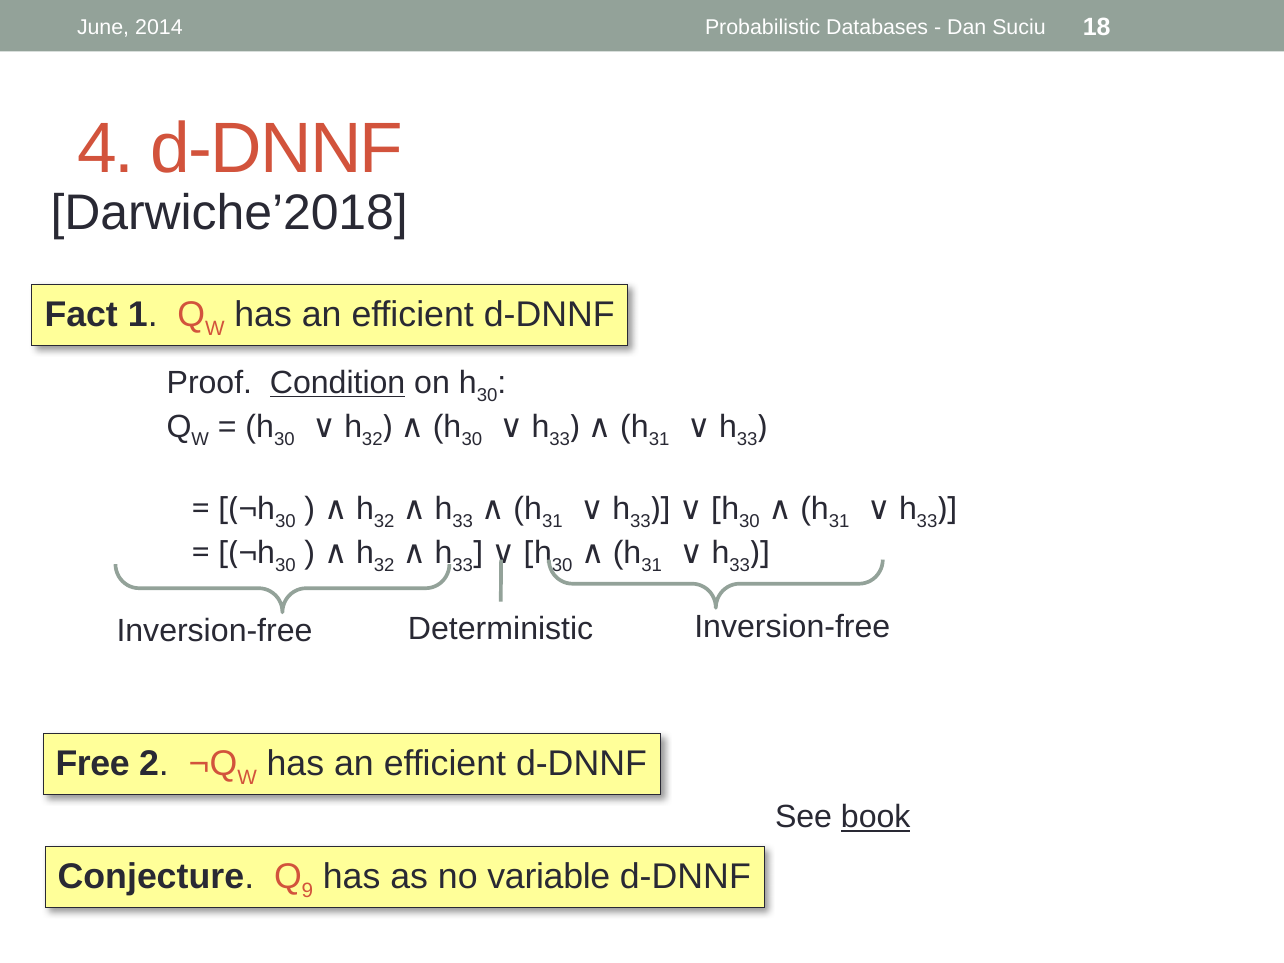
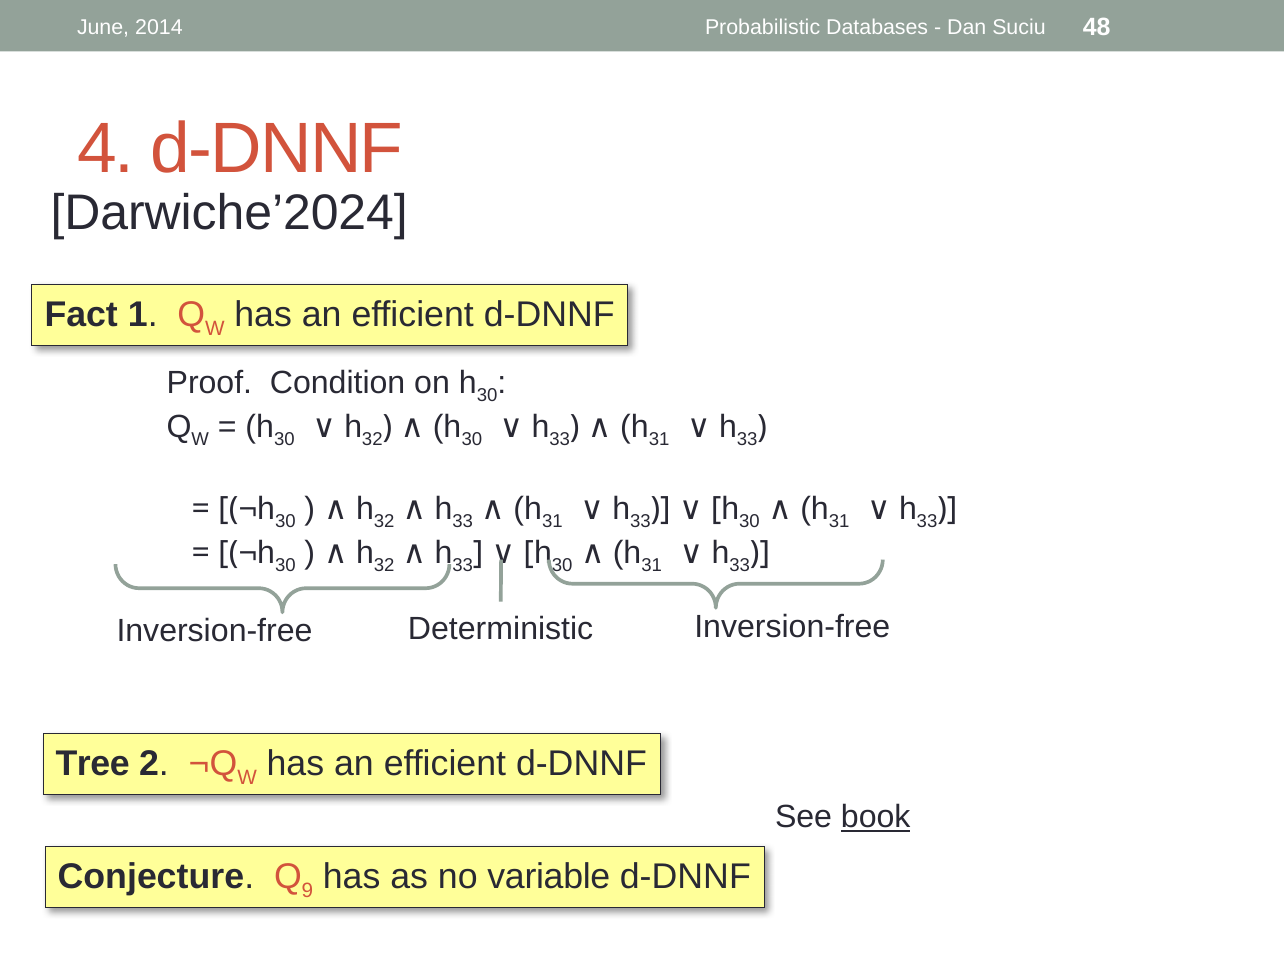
18: 18 -> 48
Darwiche’2018: Darwiche’2018 -> Darwiche’2024
Condition underline: present -> none
Free: Free -> Tree
